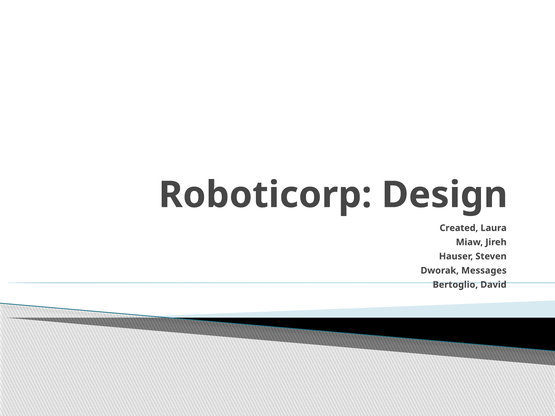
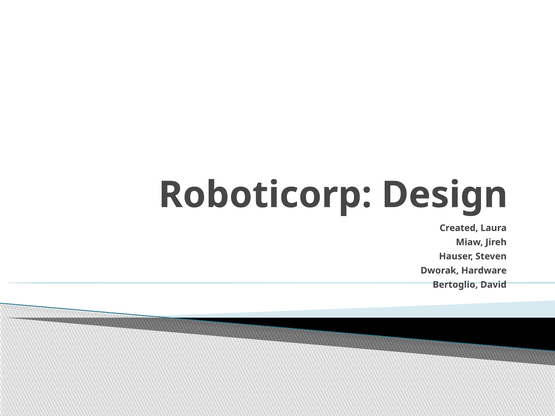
Messages: Messages -> Hardware
